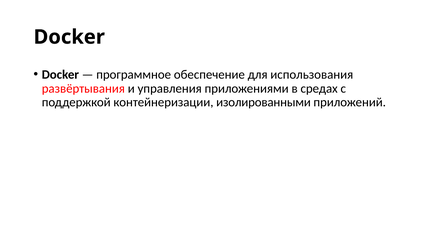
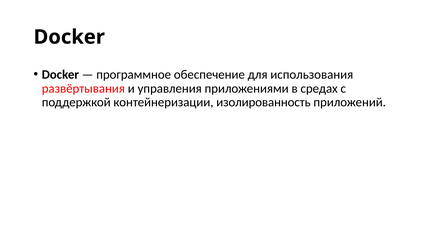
изолированными: изолированными -> изолированность
